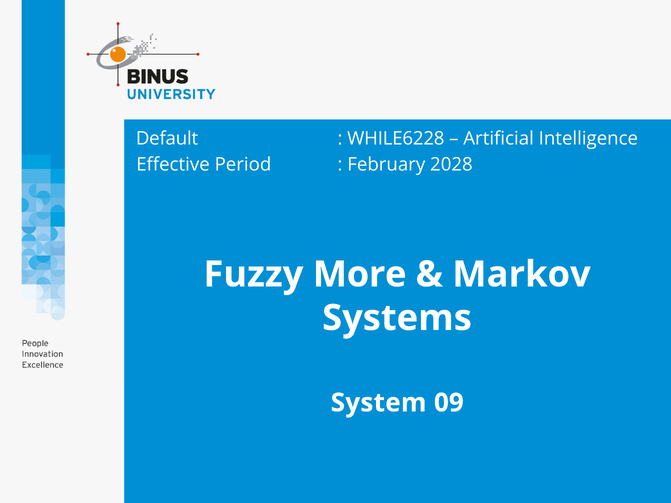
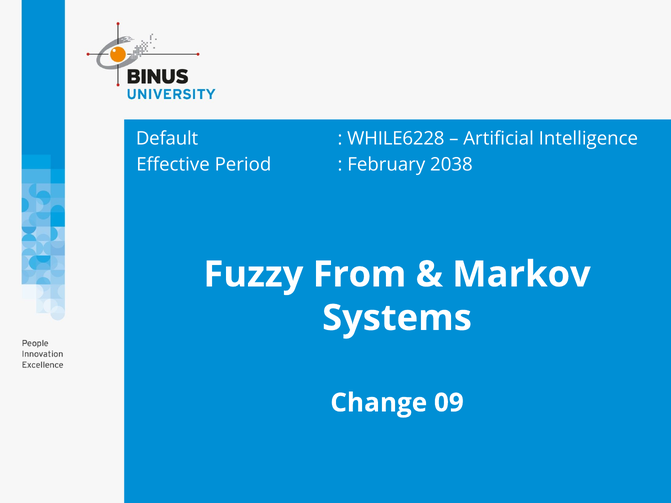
2028: 2028 -> 2038
More: More -> From
System: System -> Change
